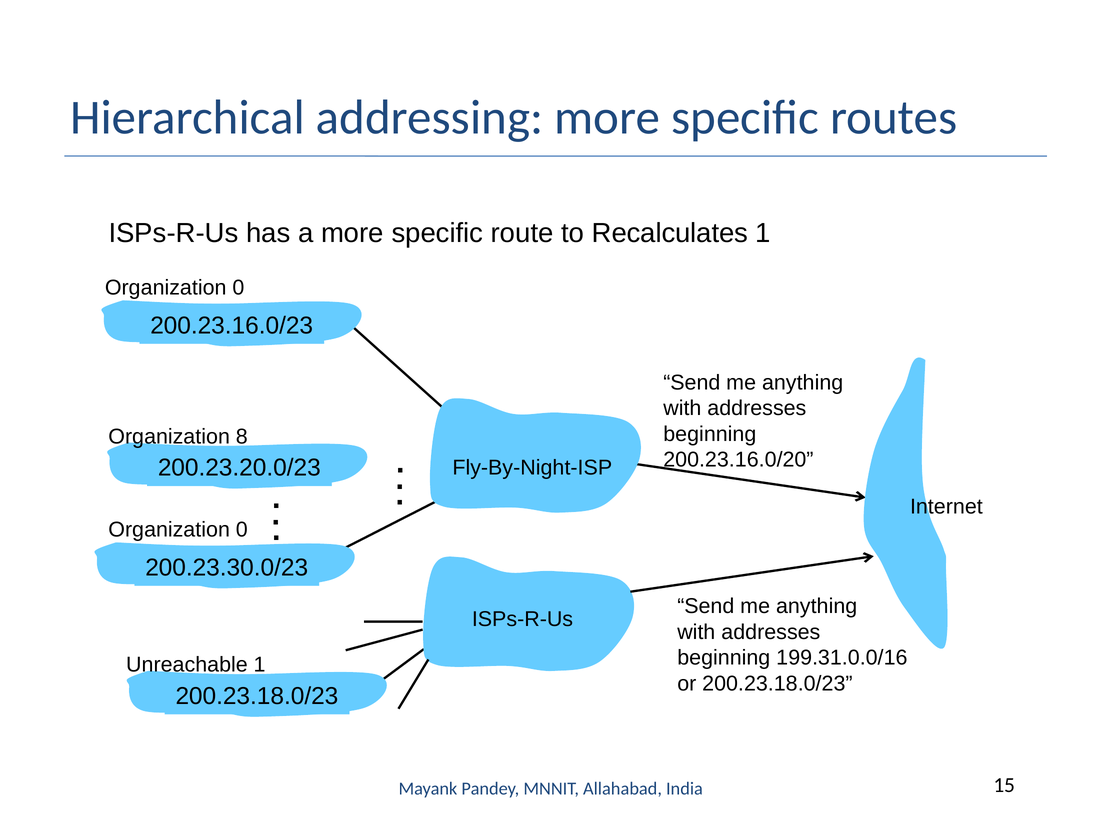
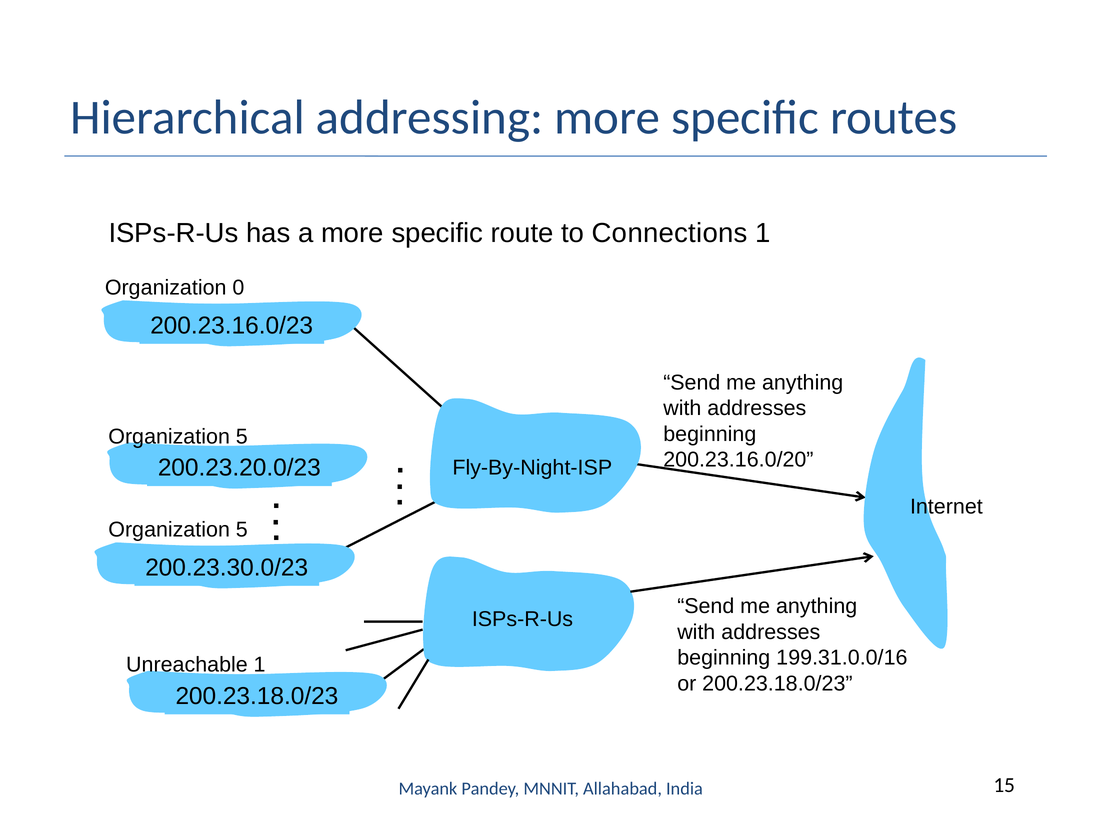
Recalculates: Recalculates -> Connections
8 at (242, 437): 8 -> 5
0 at (242, 530): 0 -> 5
